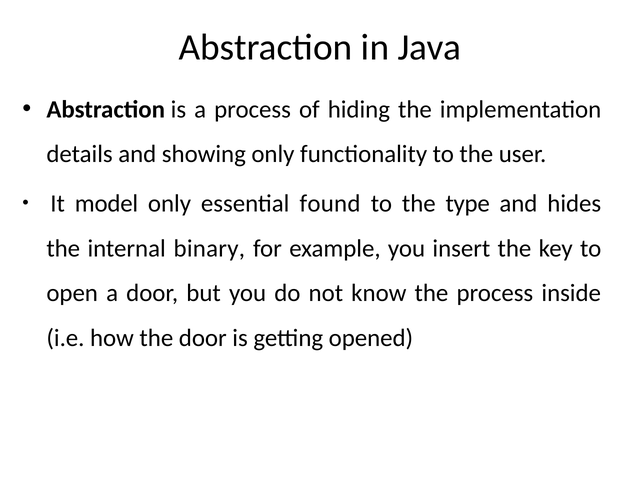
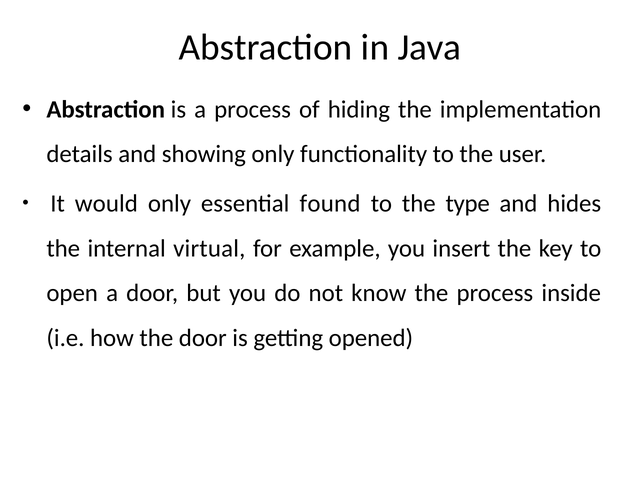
model: model -> would
binary: binary -> virtual
